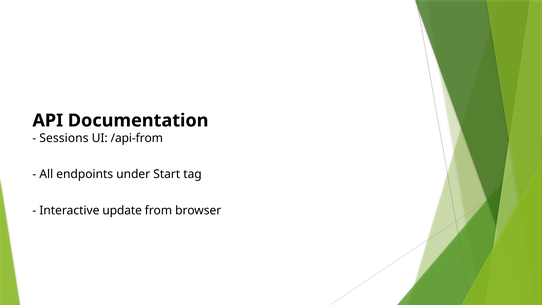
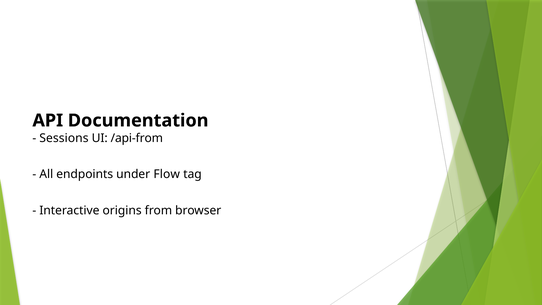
Start: Start -> Flow
update: update -> origins
